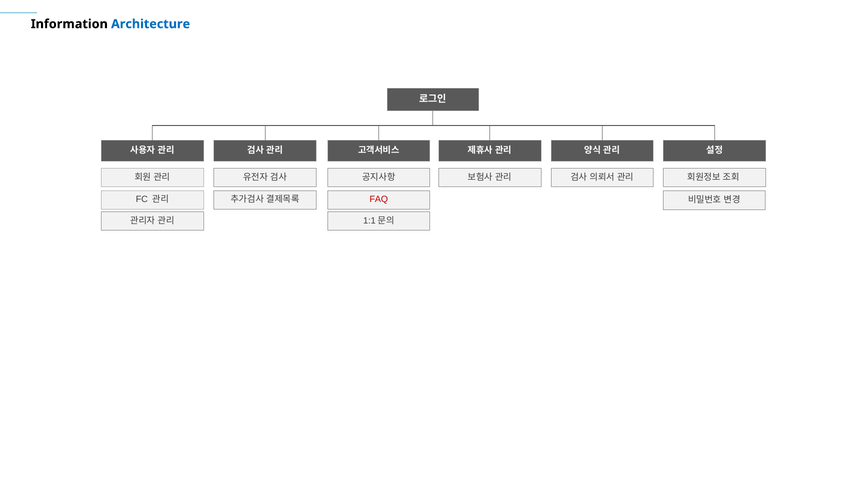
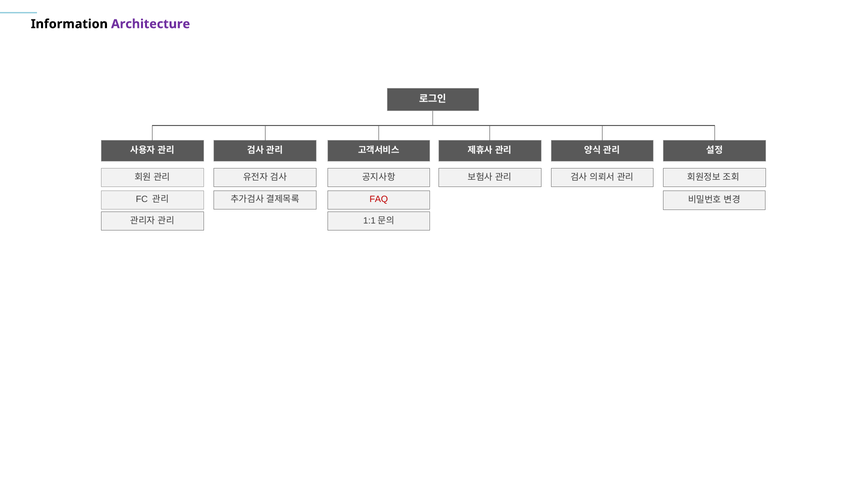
Architecture colour: blue -> purple
